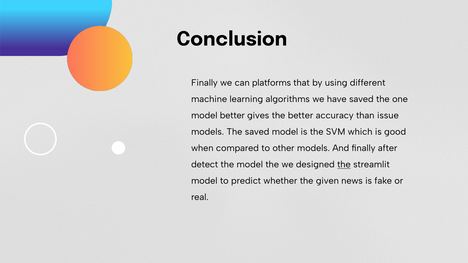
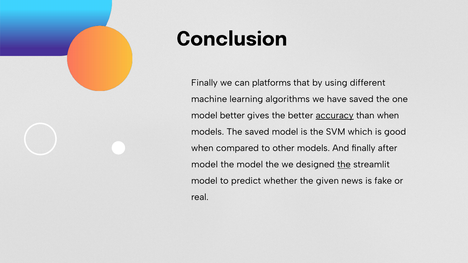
accuracy underline: none -> present
than issue: issue -> when
detect at (205, 165): detect -> model
